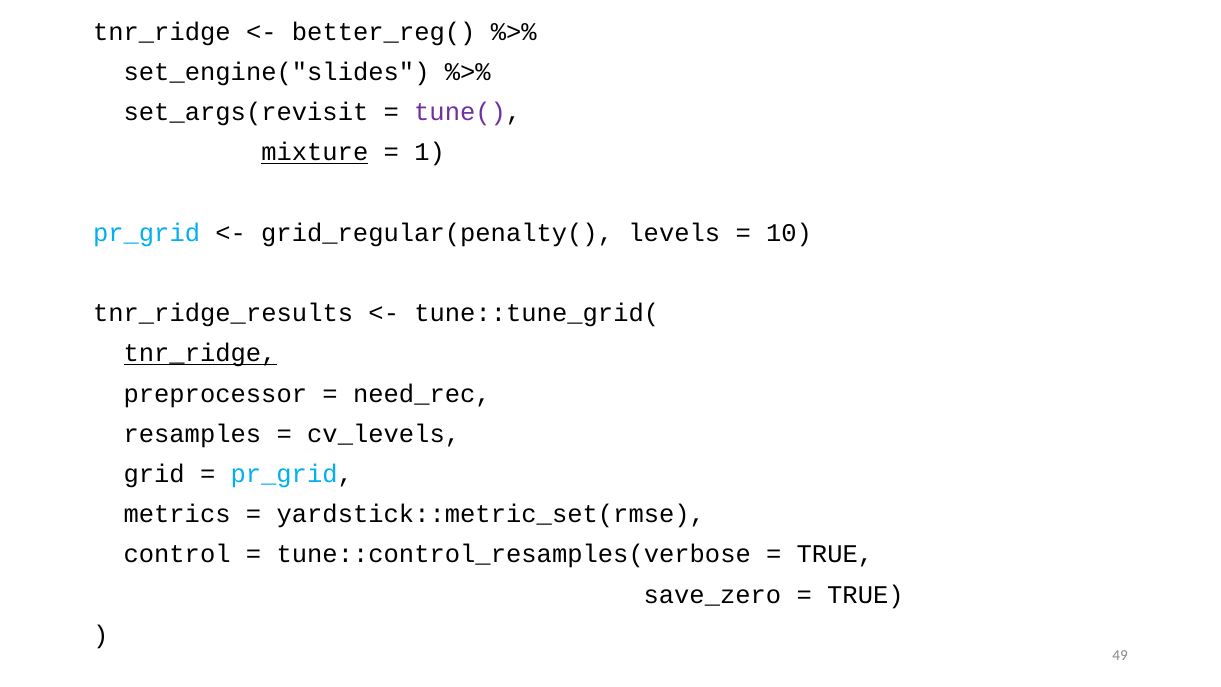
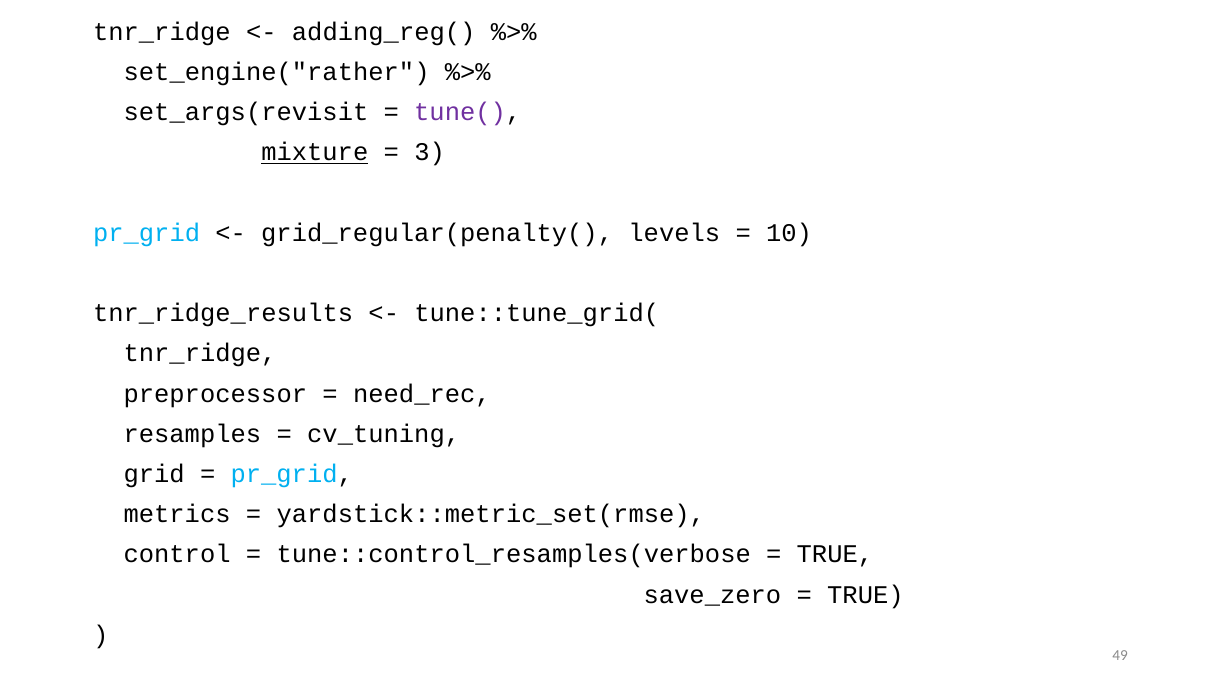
better_reg(: better_reg( -> adding_reg(
set_engine("slides: set_engine("slides -> set_engine("rather
1: 1 -> 3
tnr_ridge at (200, 353) underline: present -> none
cv_levels: cv_levels -> cv_tuning
